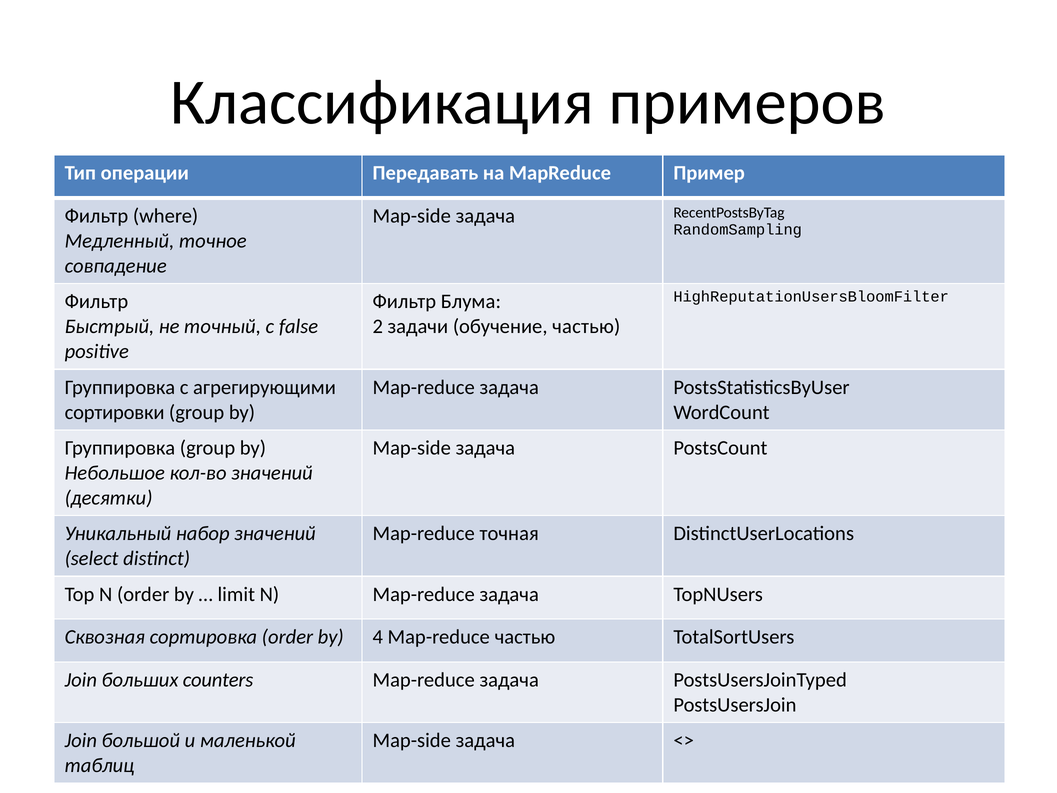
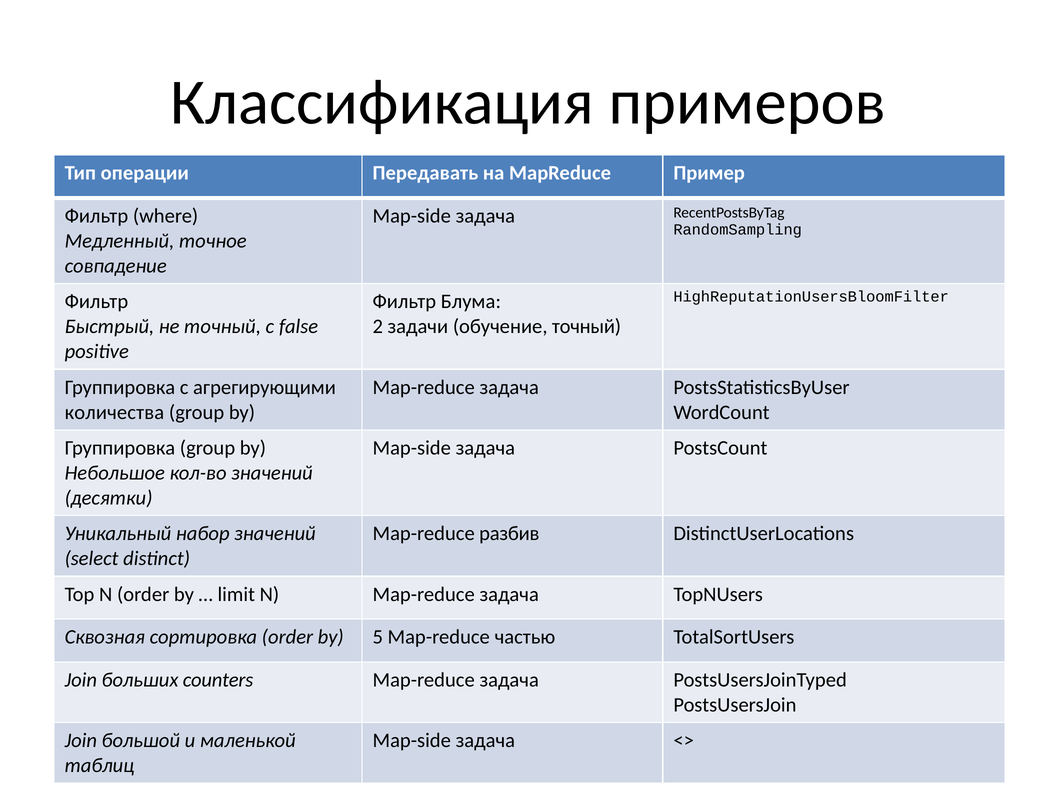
обучение частью: частью -> точный
сортировки: сортировки -> количества
точная: точная -> разбив
4: 4 -> 5
